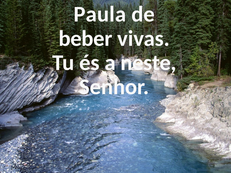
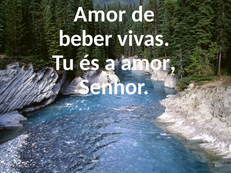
Paula at (100, 14): Paula -> Amor
a neste: neste -> amor
